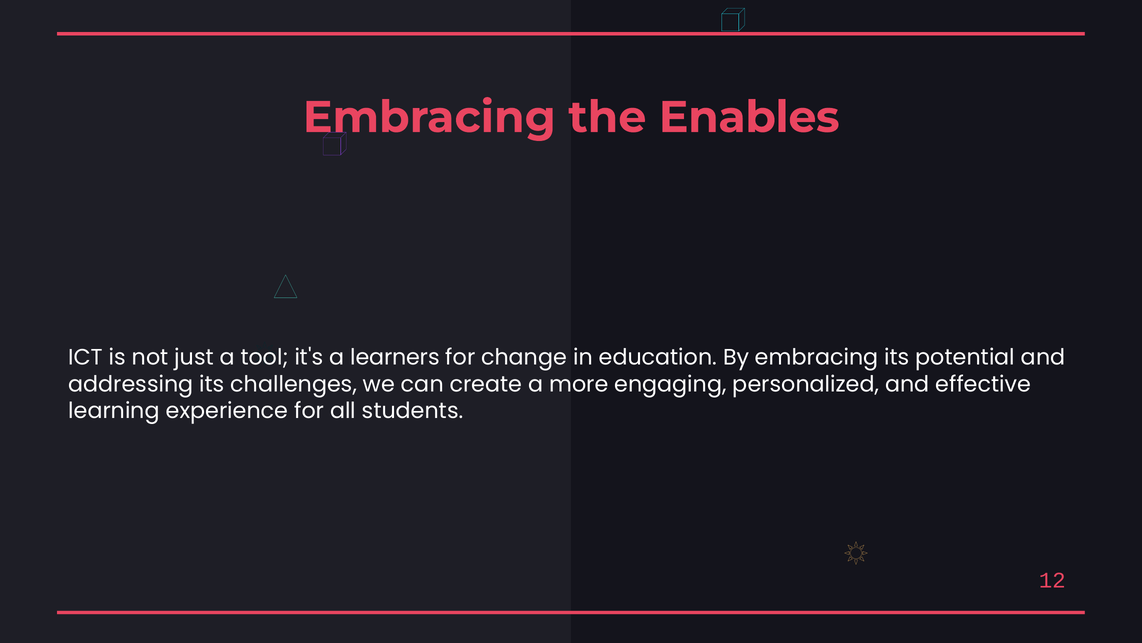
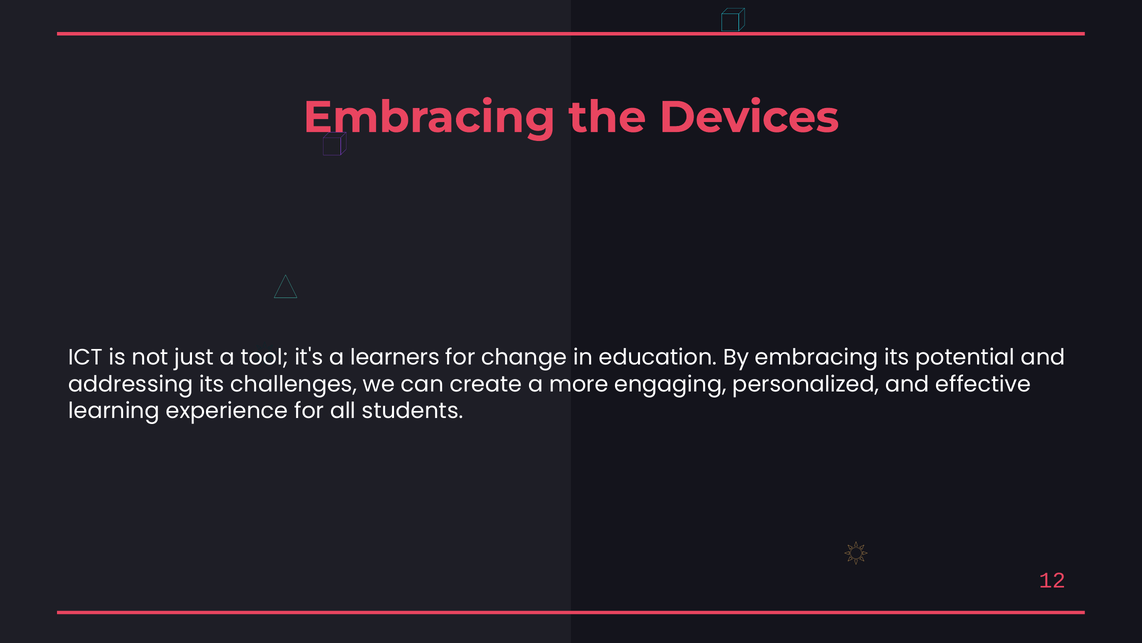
Enables: Enables -> Devices
